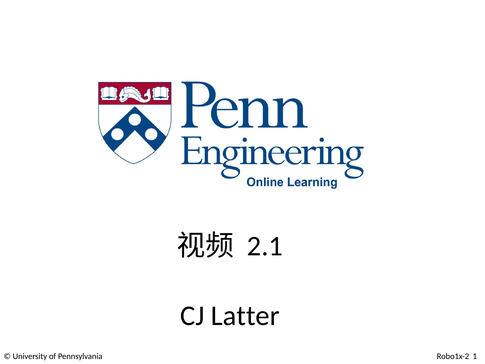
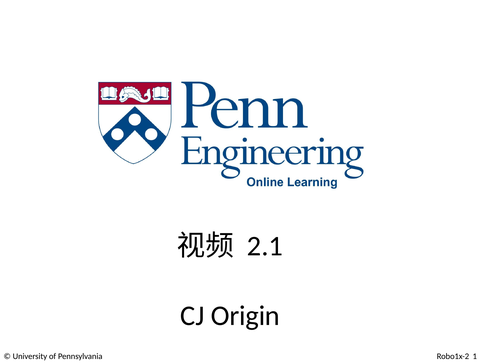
Latter: Latter -> Origin
